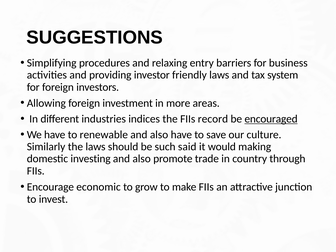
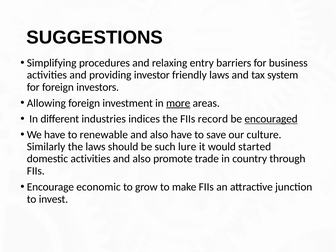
more underline: none -> present
said: said -> lure
making: making -> started
domestic investing: investing -> activities
